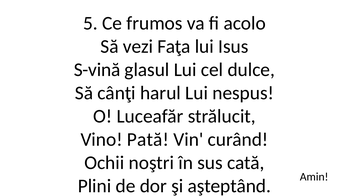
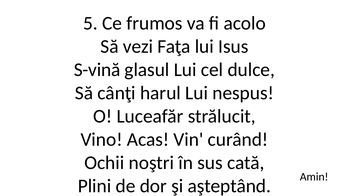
Pată: Pată -> Acas
